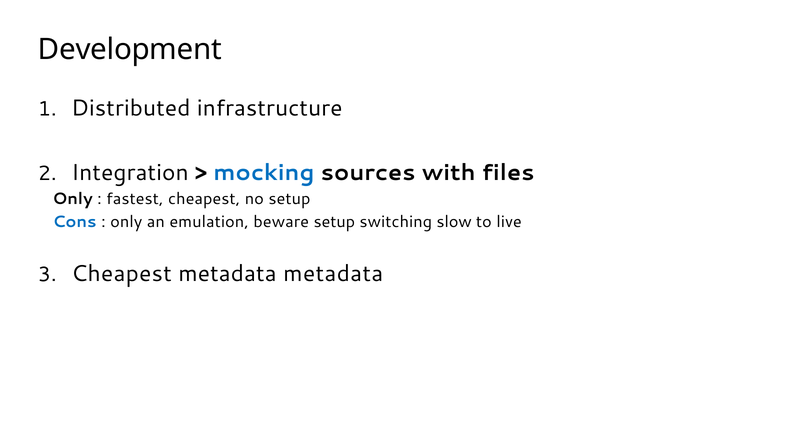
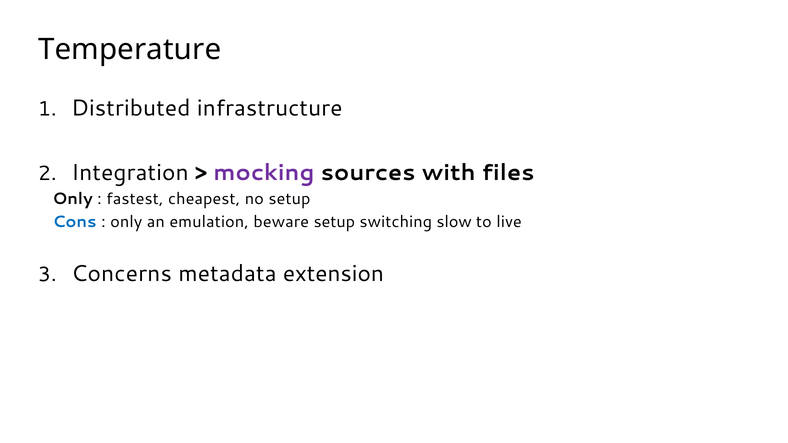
Development: Development -> Temperature
mocking colour: blue -> purple
Cheapest at (121, 274): Cheapest -> Concerns
metadata metadata: metadata -> extension
